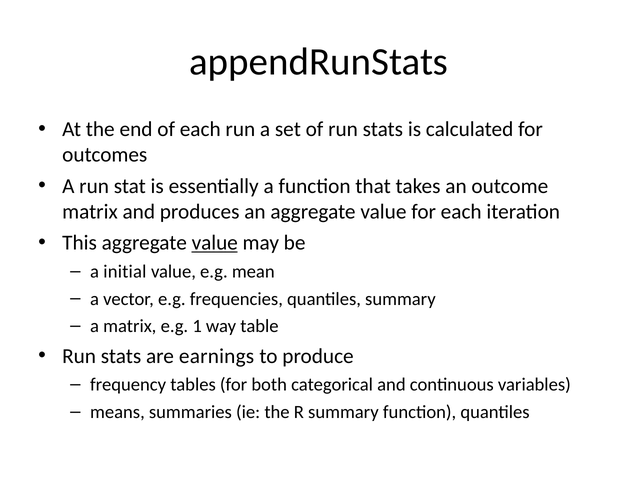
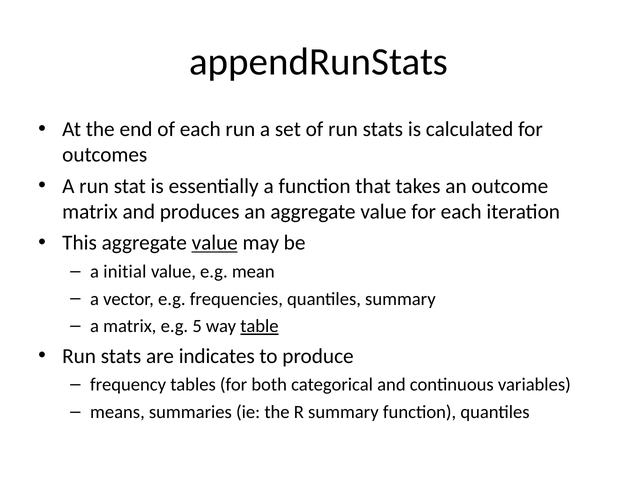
1: 1 -> 5
table underline: none -> present
earnings: earnings -> indicates
